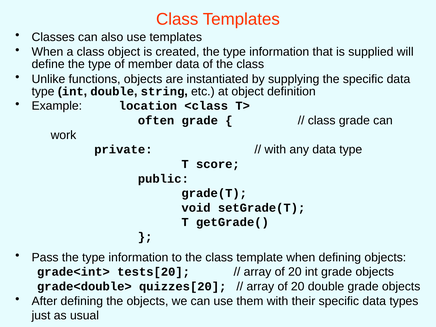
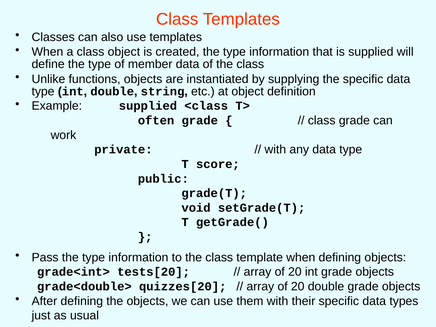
Example location: location -> supplied
